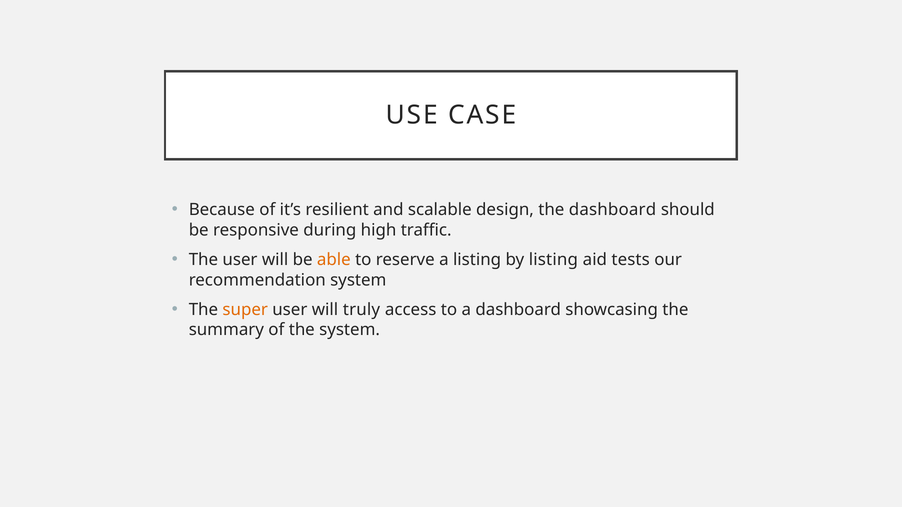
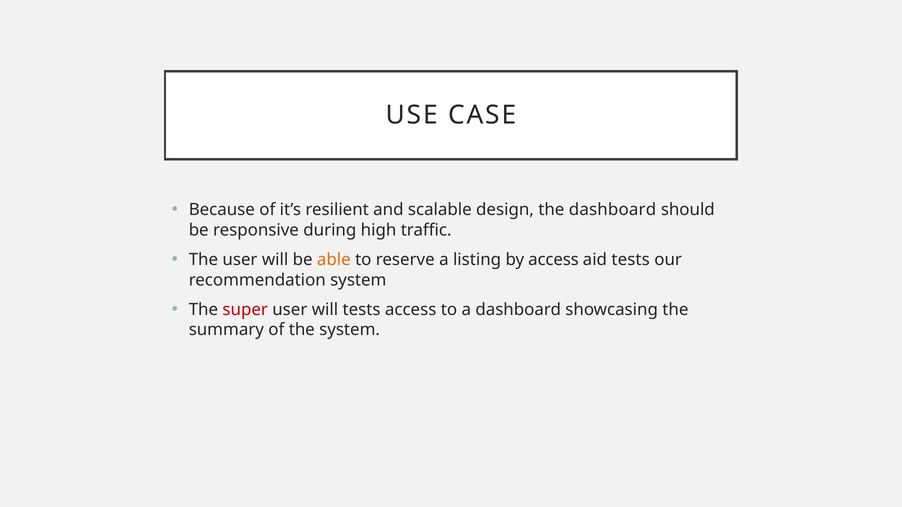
by listing: listing -> access
super colour: orange -> red
will truly: truly -> tests
